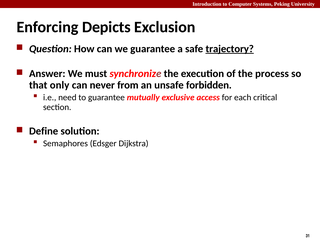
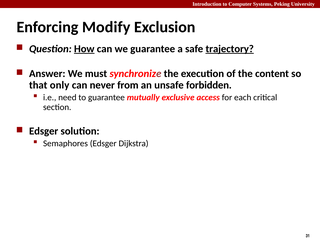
Depicts: Depicts -> Modify
How underline: none -> present
process: process -> content
Define at (44, 131): Define -> Edsger
